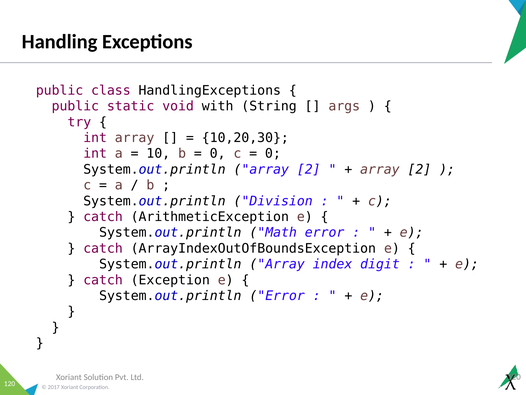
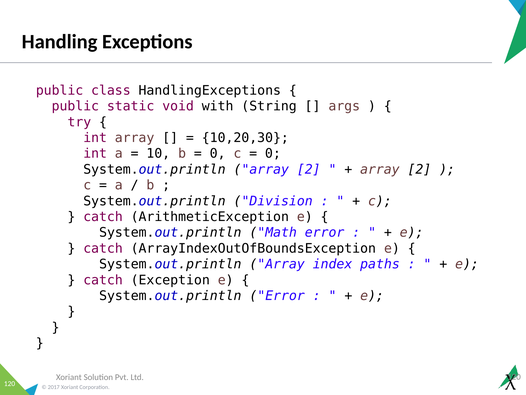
digit: digit -> paths
